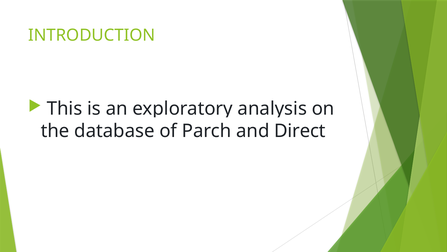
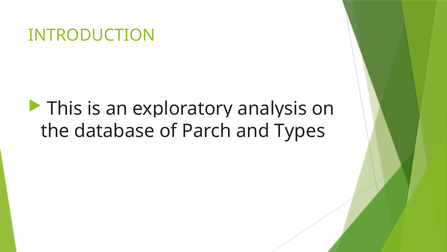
Direct: Direct -> Types
